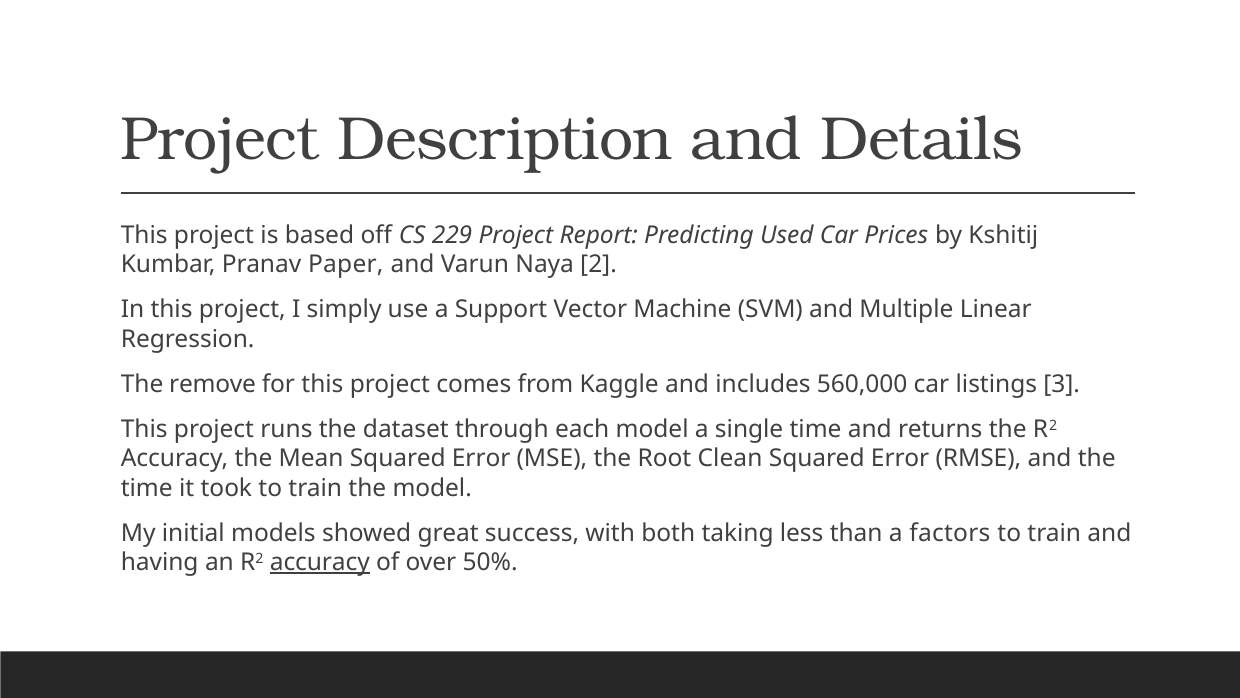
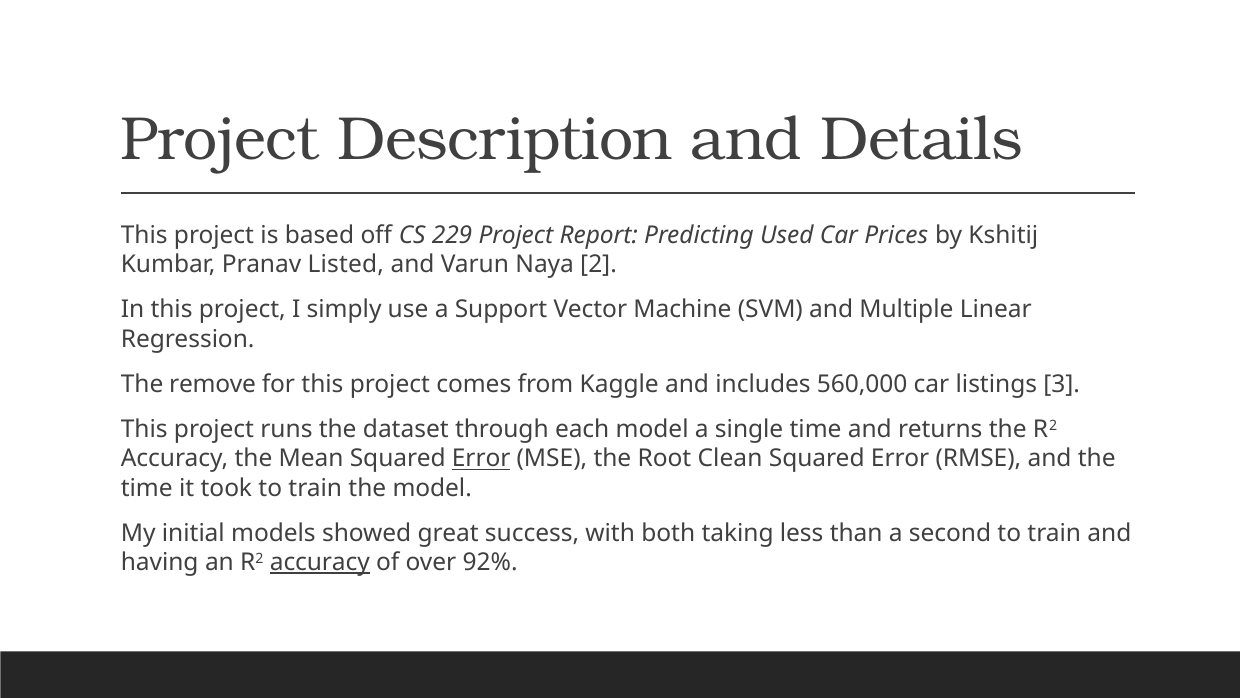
Paper: Paper -> Listed
Error at (481, 458) underline: none -> present
factors: factors -> second
50%: 50% -> 92%
